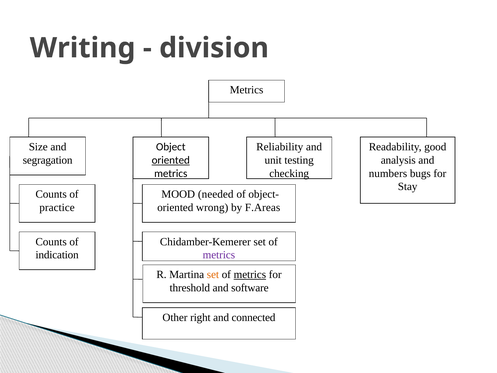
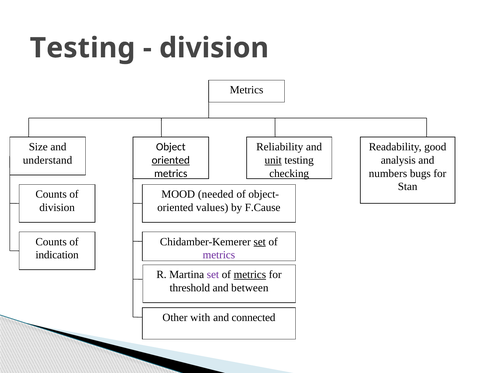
Writing at (83, 48): Writing -> Testing
segragation: segragation -> understand
unit underline: none -> present
Stay: Stay -> Stan
practice at (57, 207): practice -> division
wrong: wrong -> values
F.Areas: F.Areas -> F.Cause
set at (260, 242) underline: none -> present
set at (213, 275) colour: orange -> purple
software: software -> between
right: right -> with
